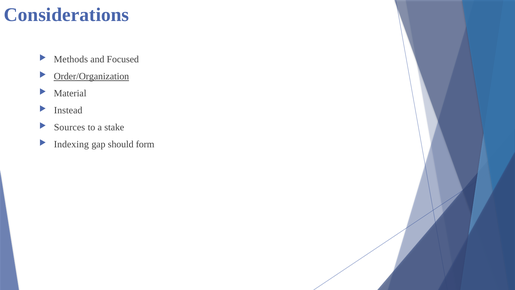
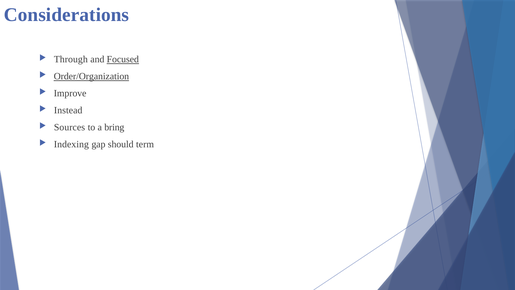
Methods: Methods -> Through
Focused underline: none -> present
Material: Material -> Improve
stake: stake -> bring
form: form -> term
